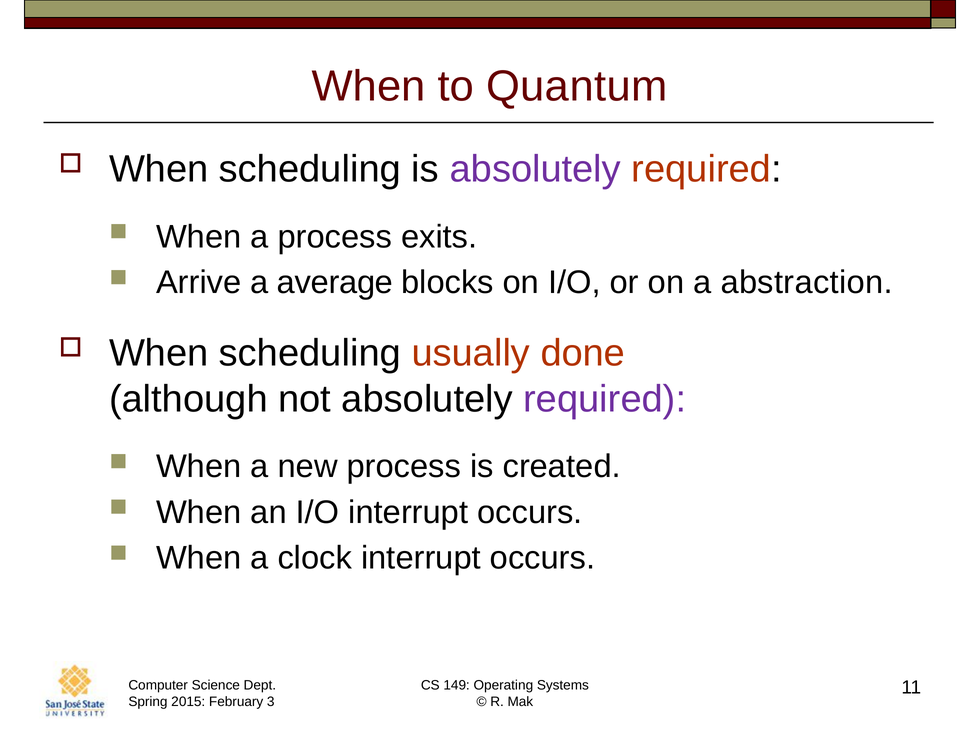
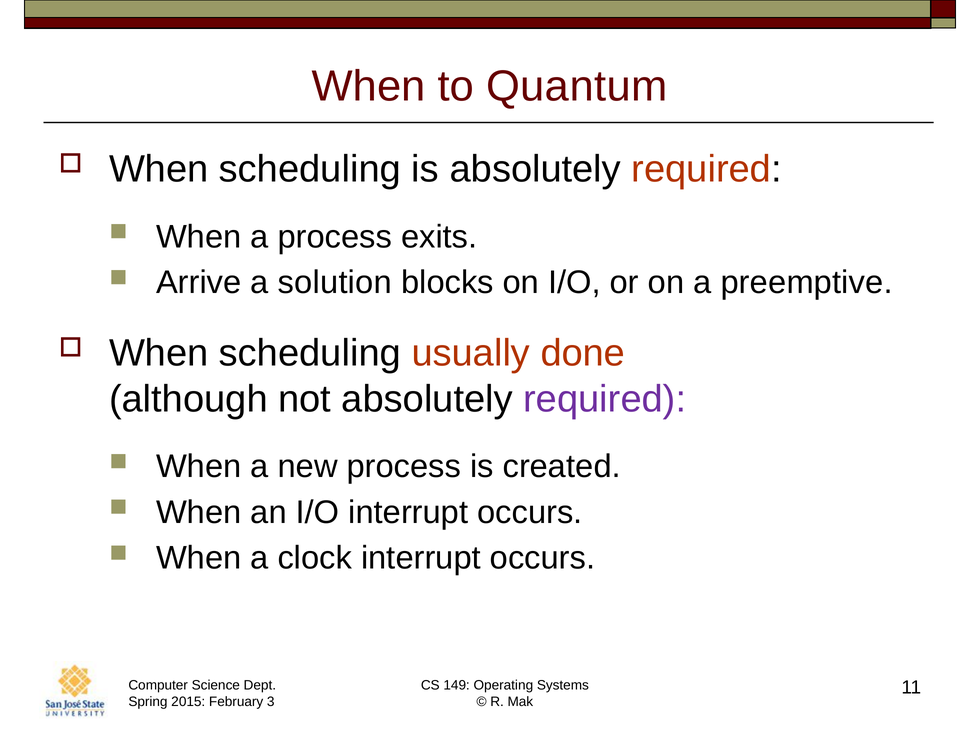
absolutely at (535, 169) colour: purple -> black
average: average -> solution
abstraction: abstraction -> preemptive
